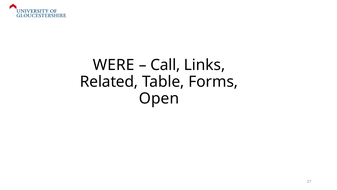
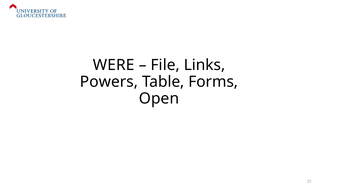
Call: Call -> File
Related: Related -> Powers
